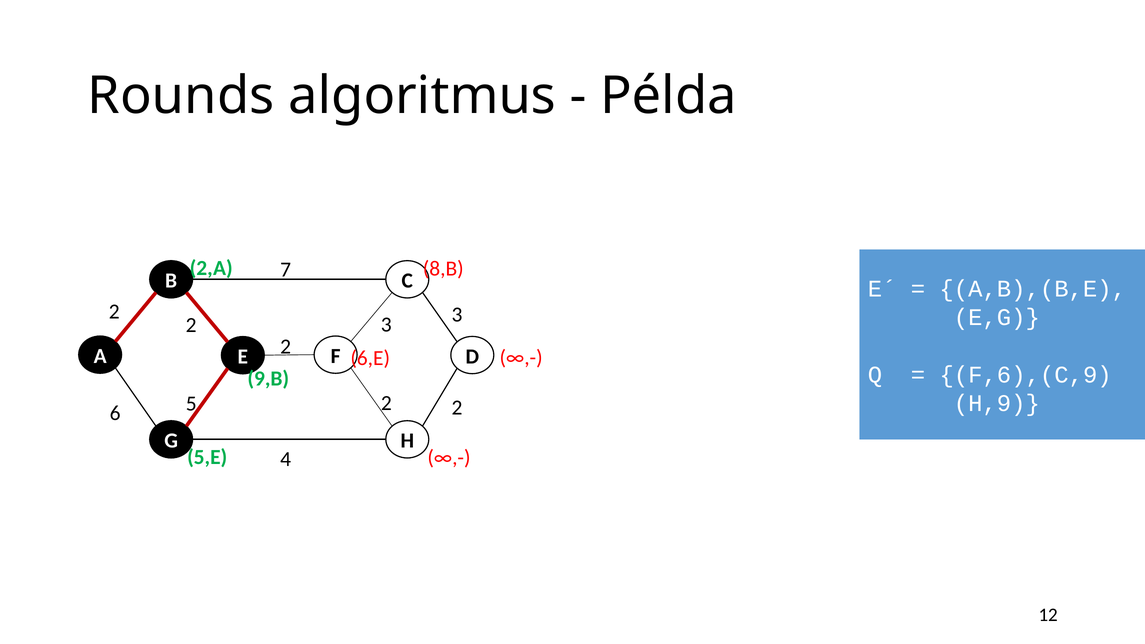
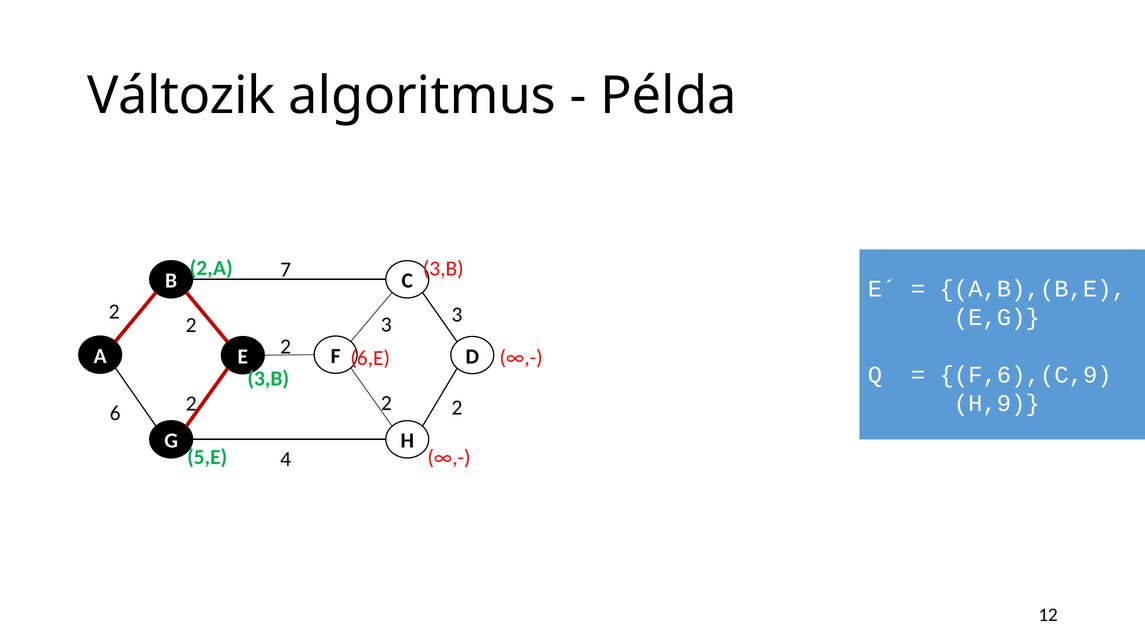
Rounds: Rounds -> Változik
2,A 8,B: 8,B -> 3,B
9,B at (268, 379): 9,B -> 3,B
6 5: 5 -> 2
